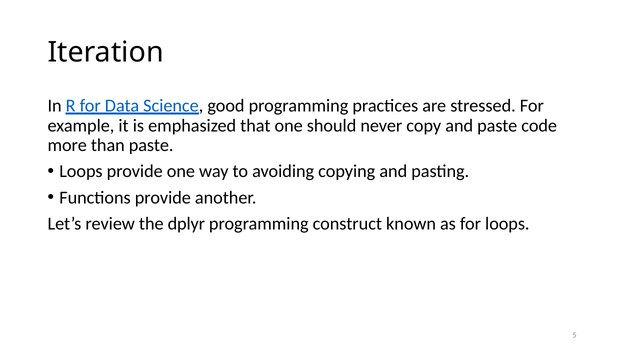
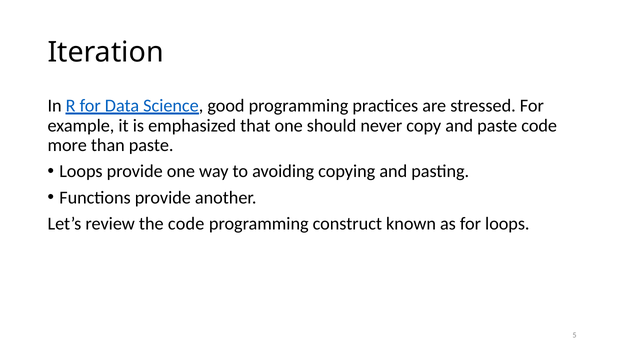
the dplyr: dplyr -> code
